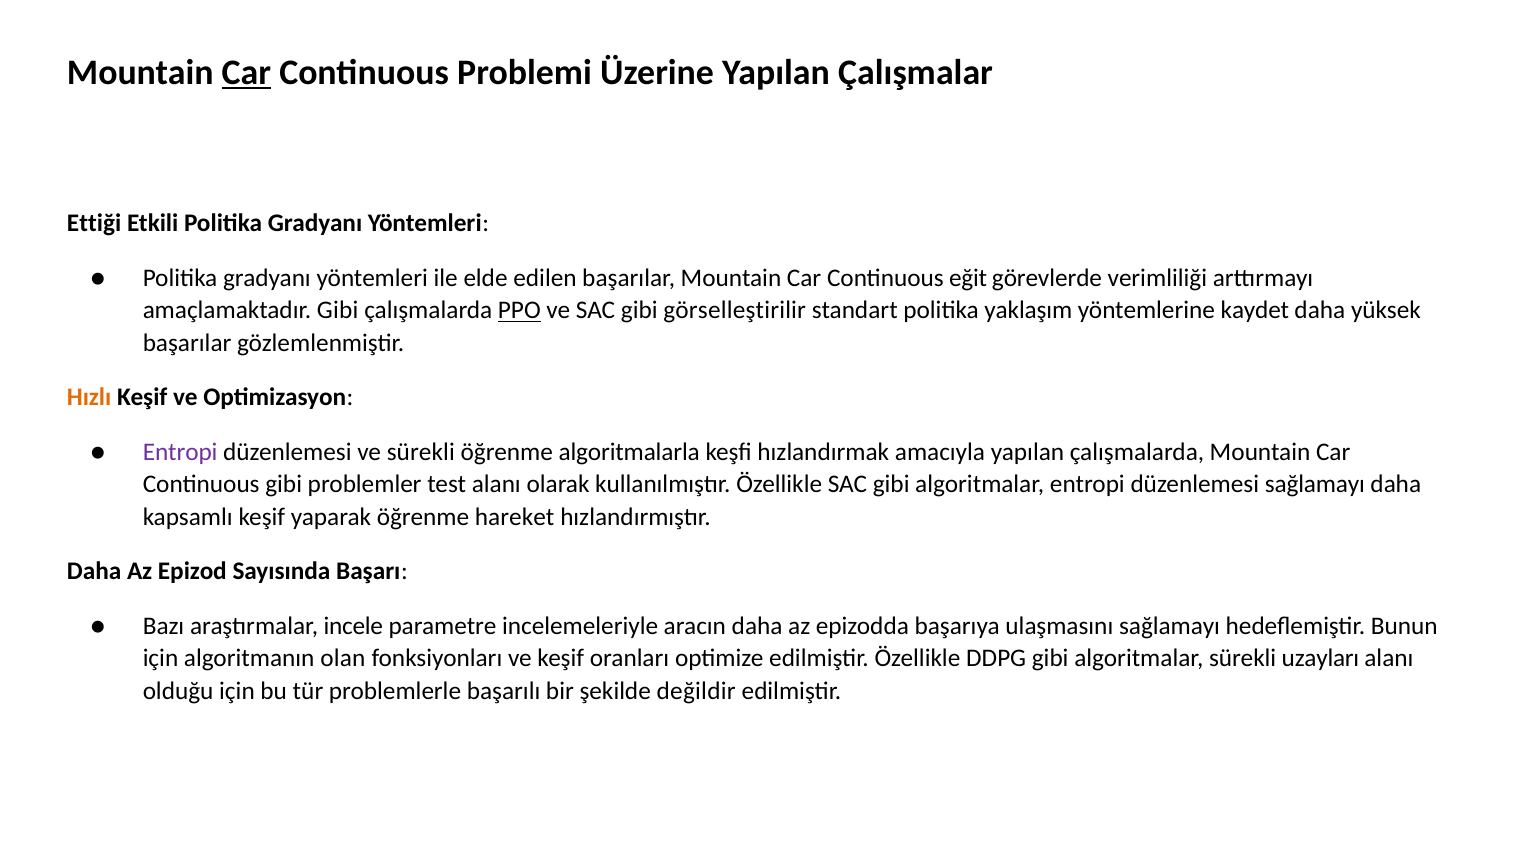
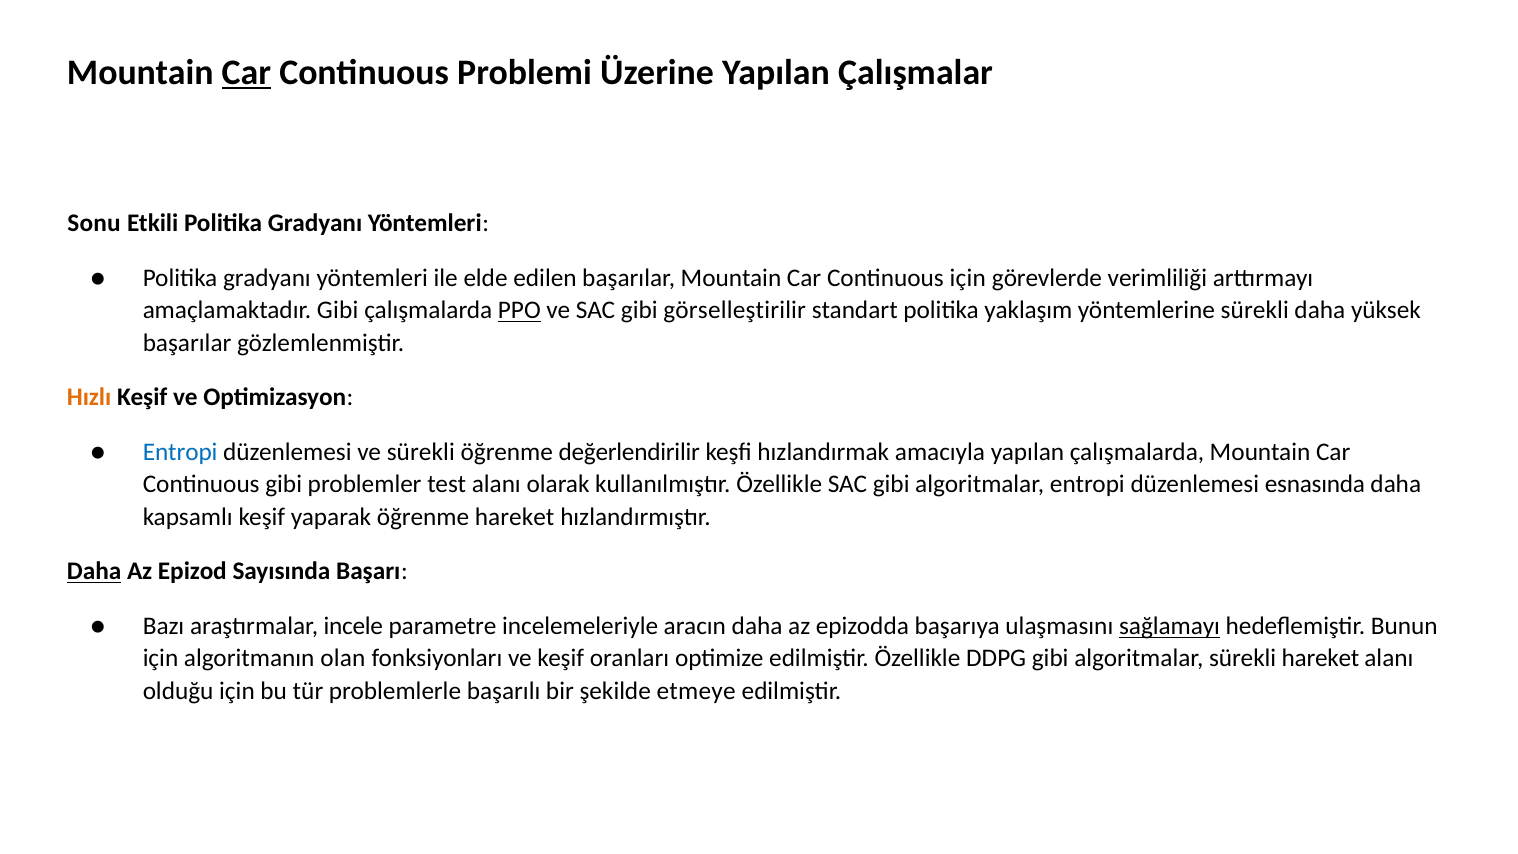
Ettiği: Ettiği -> Sonu
Continuous eğit: eğit -> için
yöntemlerine kaydet: kaydet -> sürekli
Entropi at (180, 452) colour: purple -> blue
algoritmalarla: algoritmalarla -> değerlendirilir
düzenlemesi sağlamayı: sağlamayı -> esnasında
Daha at (94, 572) underline: none -> present
sağlamayı at (1170, 626) underline: none -> present
sürekli uzayları: uzayları -> hareket
değildir: değildir -> etmeye
